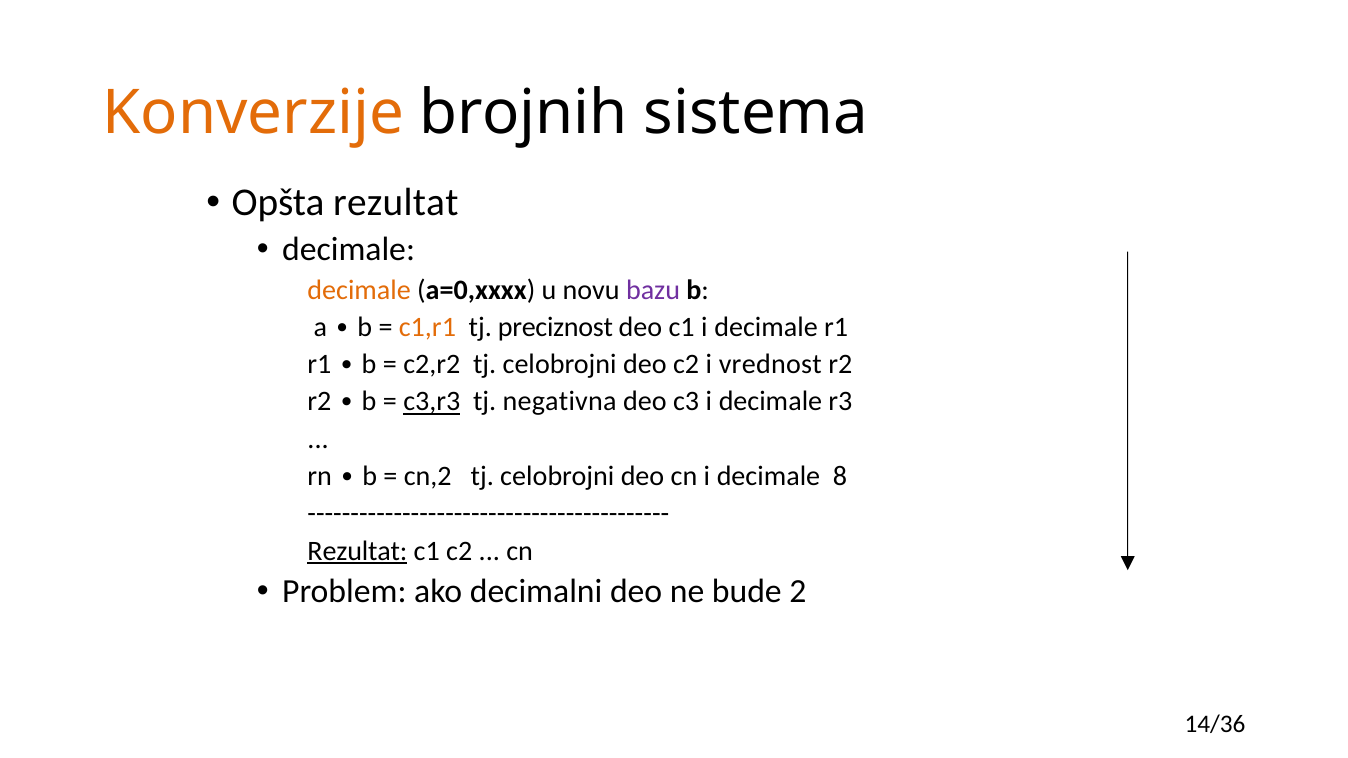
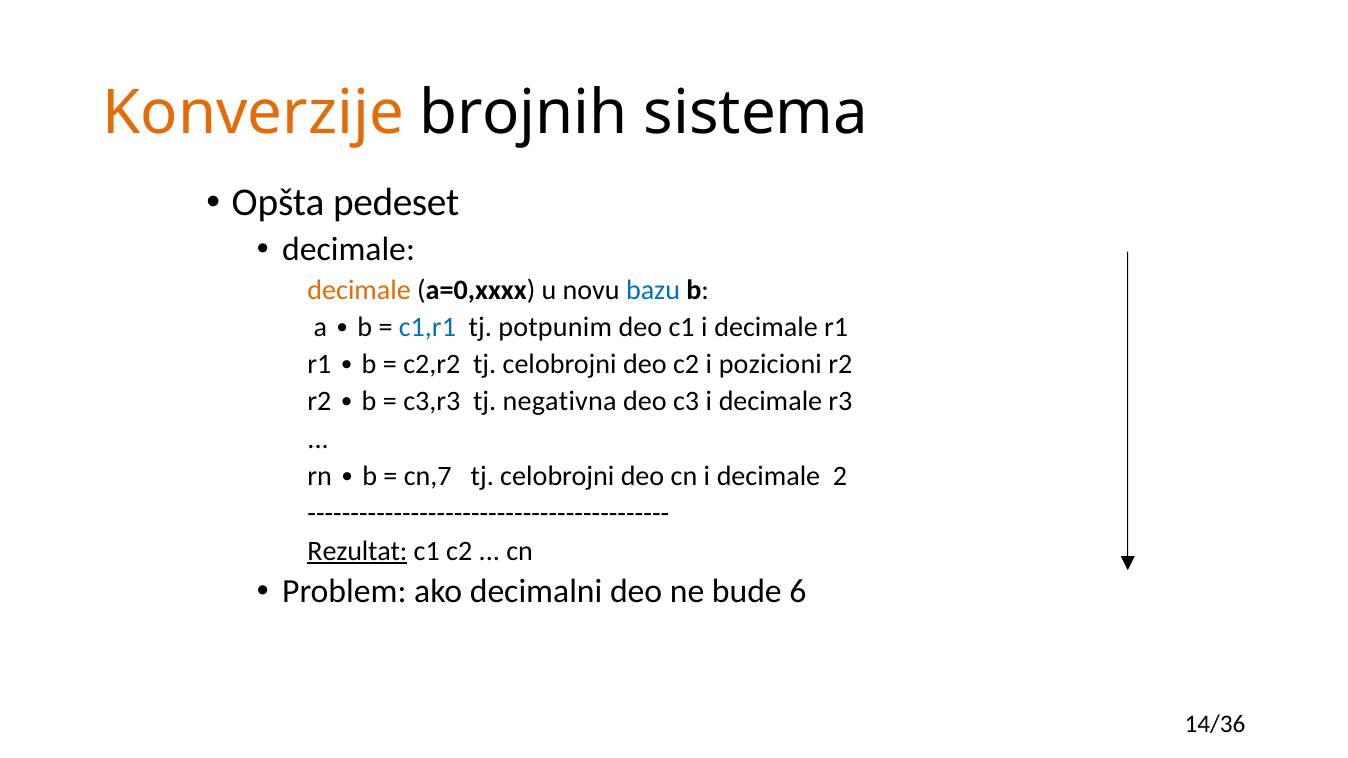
Opšta rezultat: rezultat -> pedeset
bazu colour: purple -> blue
c1,r1 colour: orange -> blue
preciznost: preciznost -> potpunim
vrednost: vrednost -> pozicioni
c3,r3 underline: present -> none
cn,2: cn,2 -> cn,7
8: 8 -> 2
2: 2 -> 6
